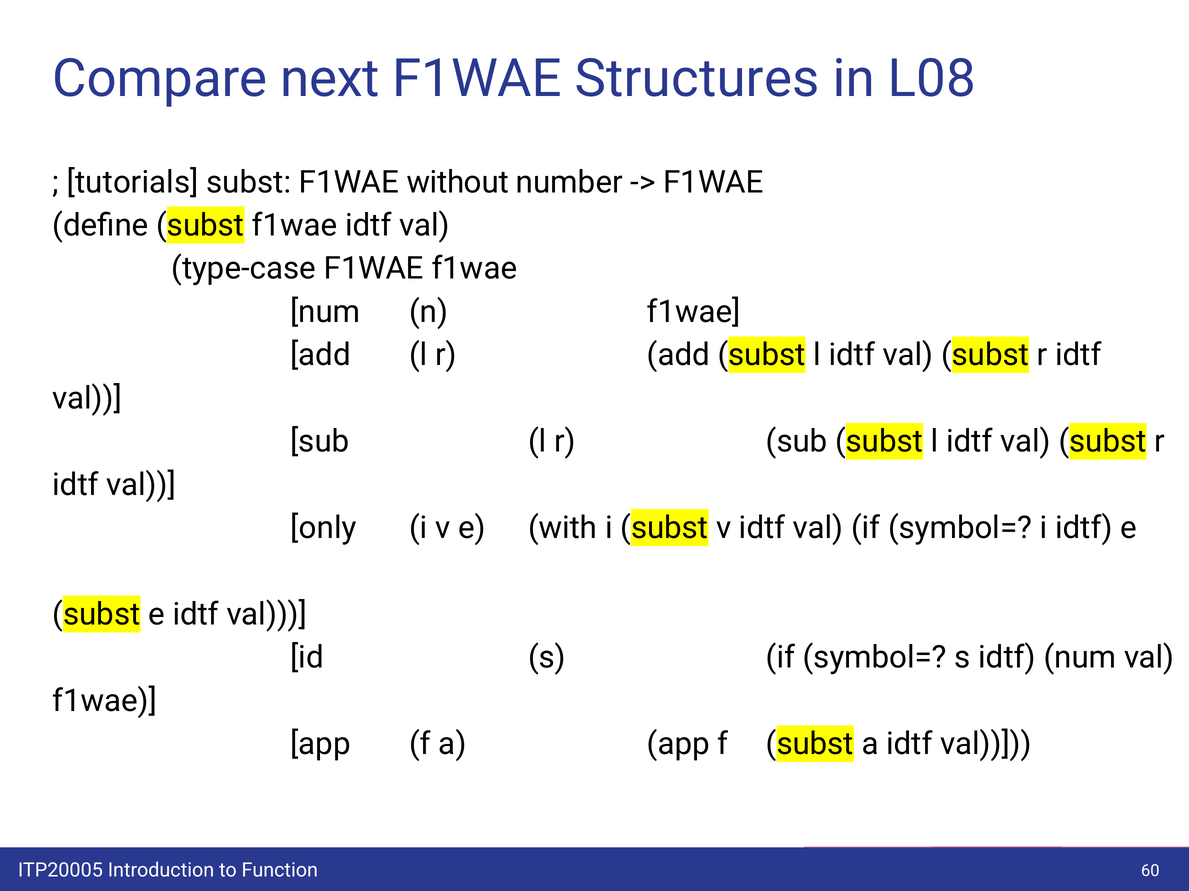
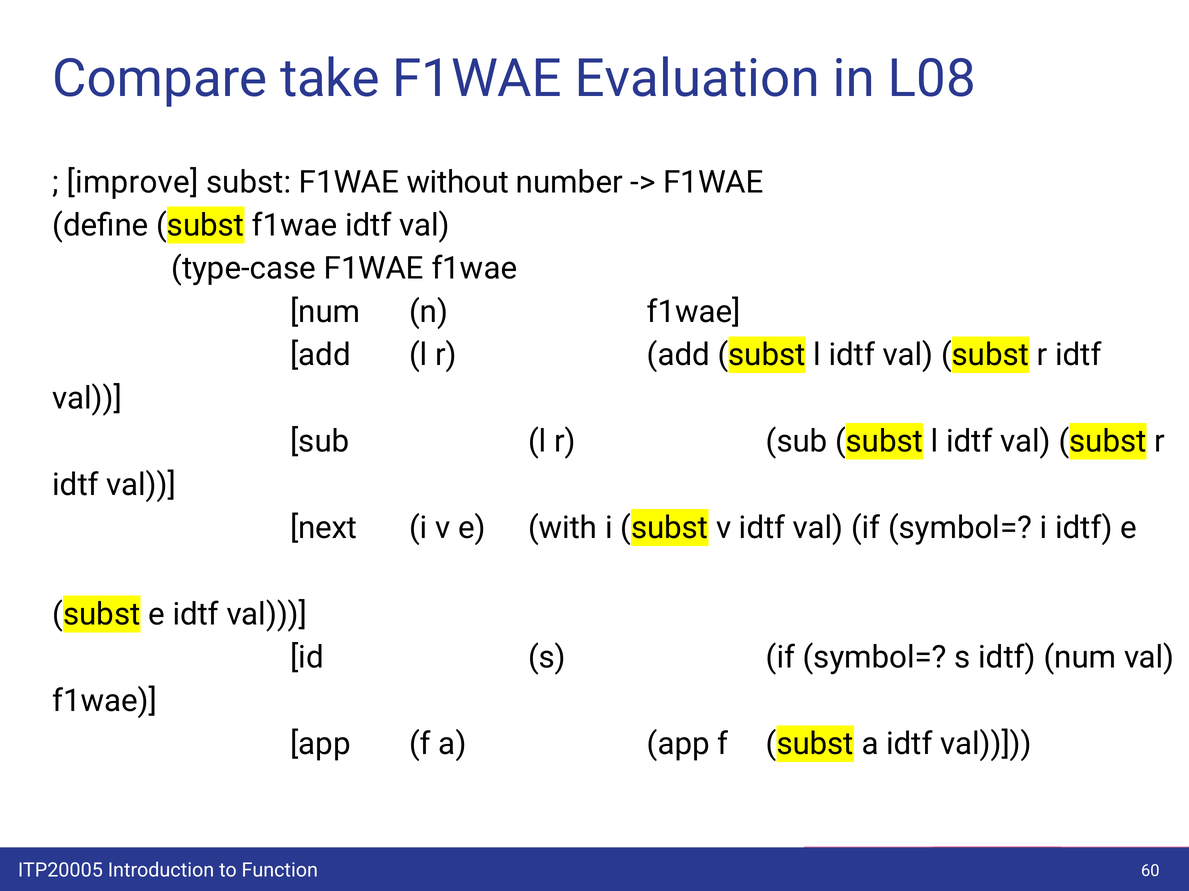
next: next -> take
Structures: Structures -> Evaluation
tutorials: tutorials -> improve
only: only -> next
